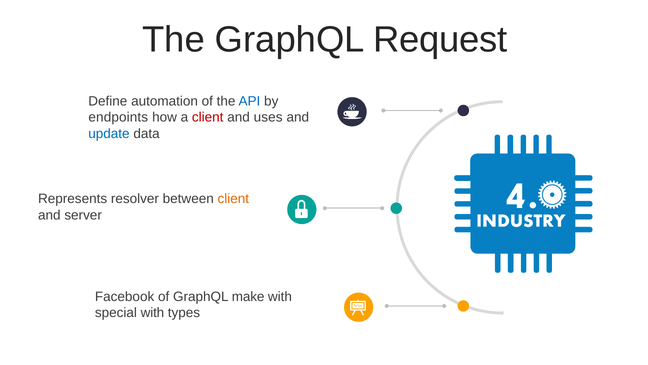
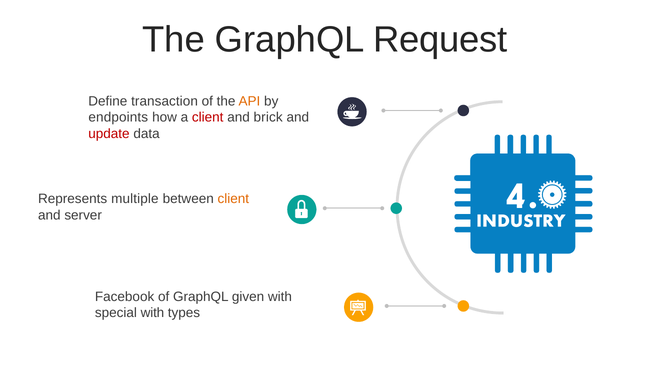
automation: automation -> transaction
API colour: blue -> orange
uses: uses -> brick
update colour: blue -> red
resolver: resolver -> multiple
make: make -> given
